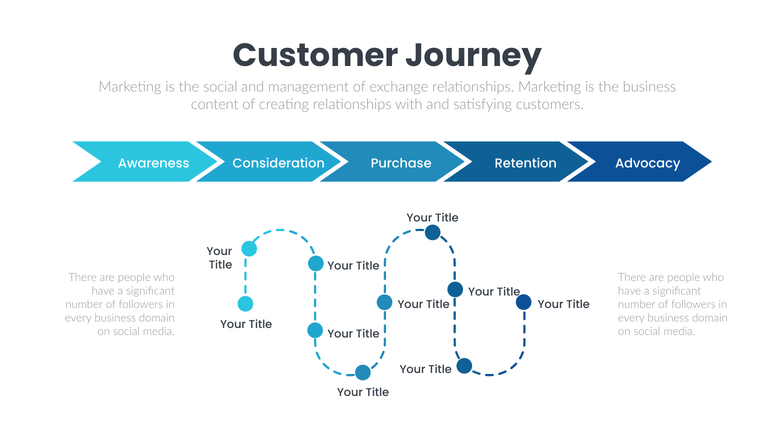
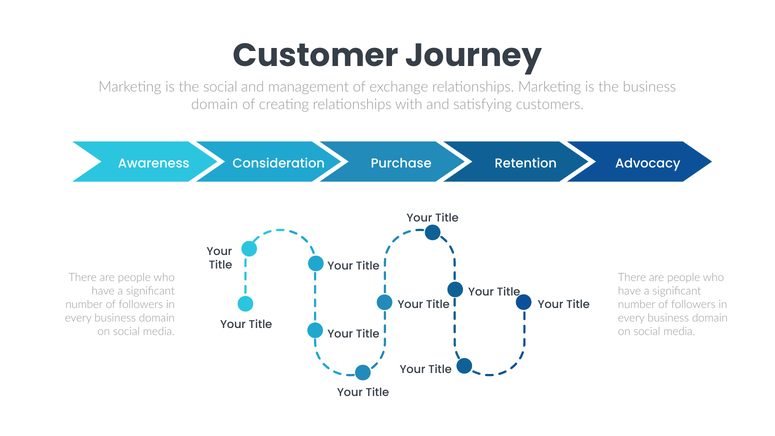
content at (215, 104): content -> domain
